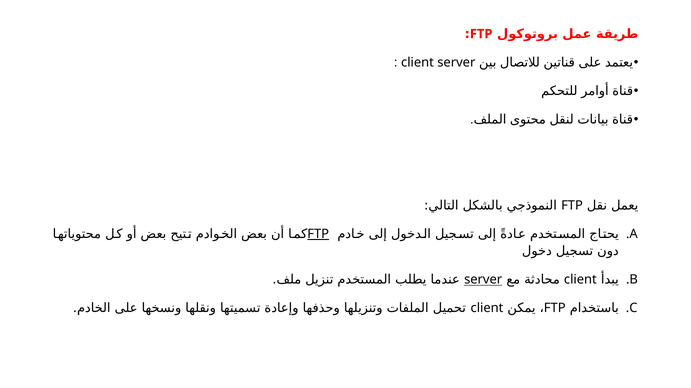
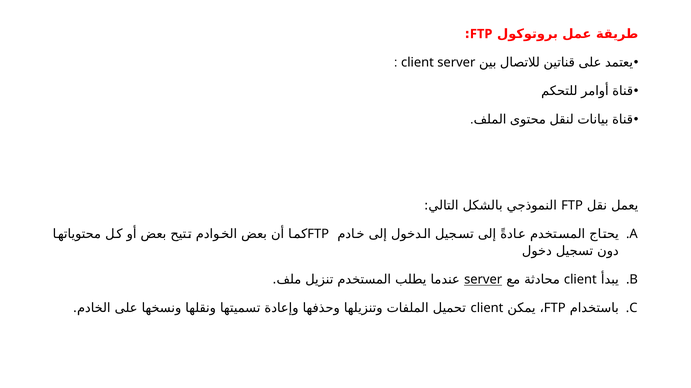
FTP at (318, 234) underline: present -> none
